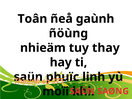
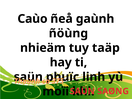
Toân: Toân -> Caùo
thay: thay -> taäp
